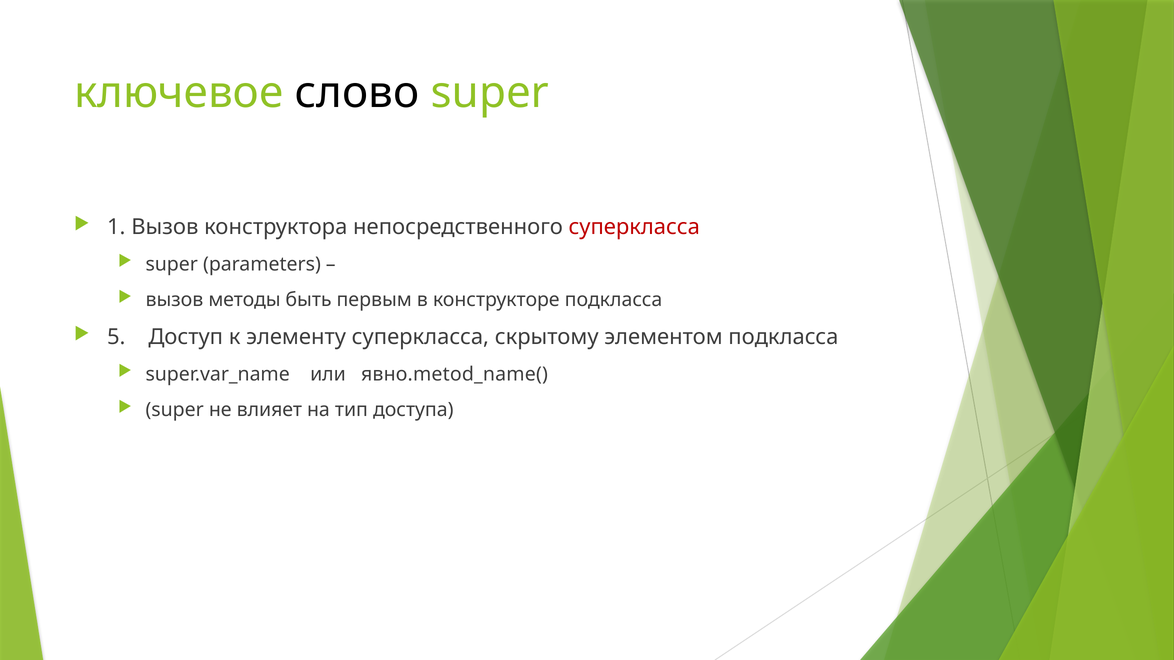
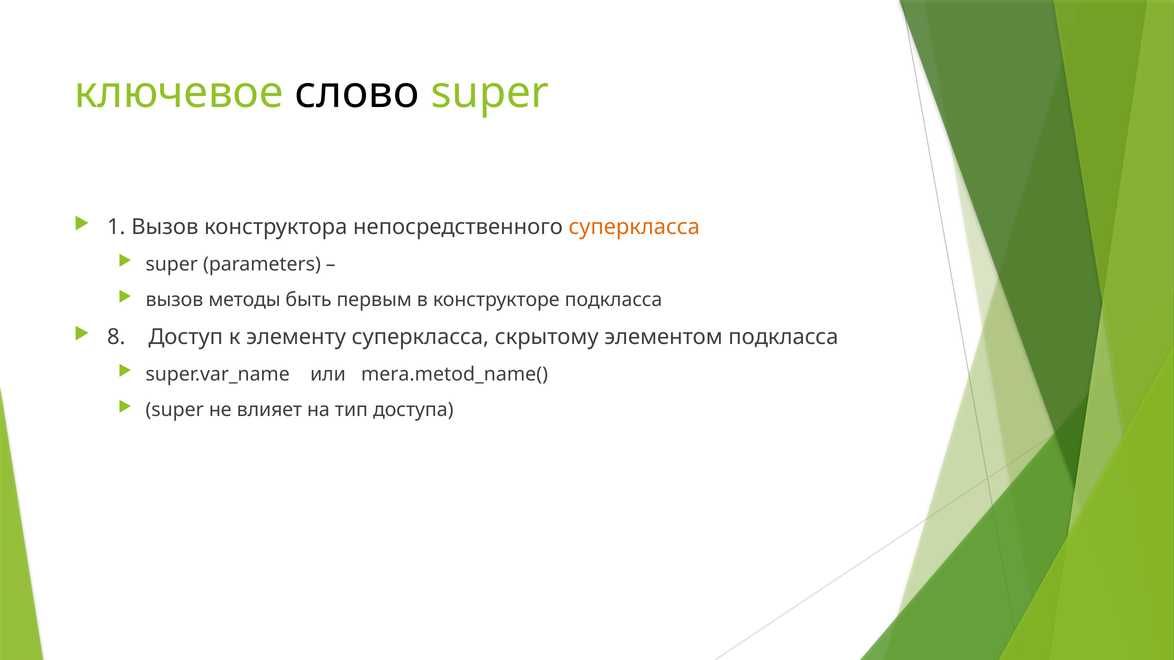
суперкласса at (634, 227) colour: red -> orange
5: 5 -> 8
явно.metod_name(: явно.metod_name( -> mera.metod_name(
